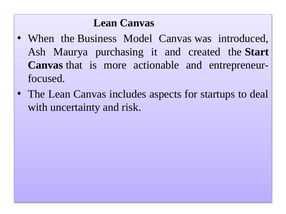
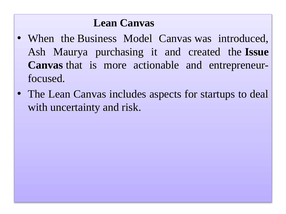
Start: Start -> Issue
